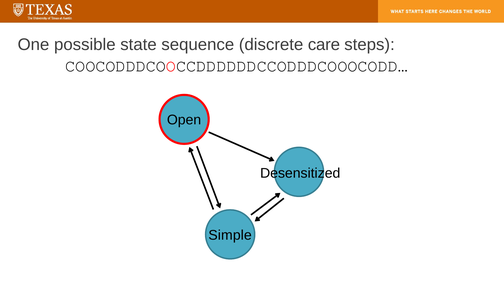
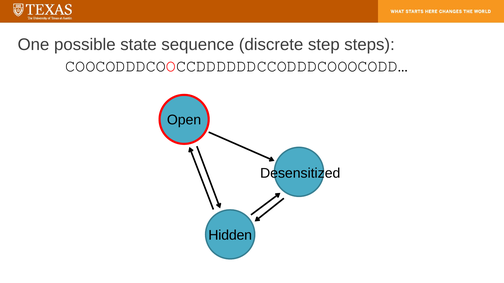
care: care -> step
Simple: Simple -> Hidden
